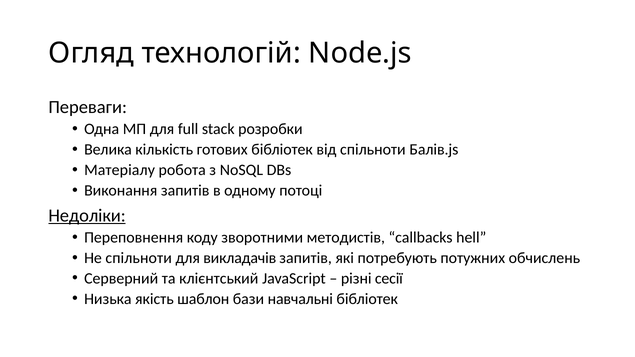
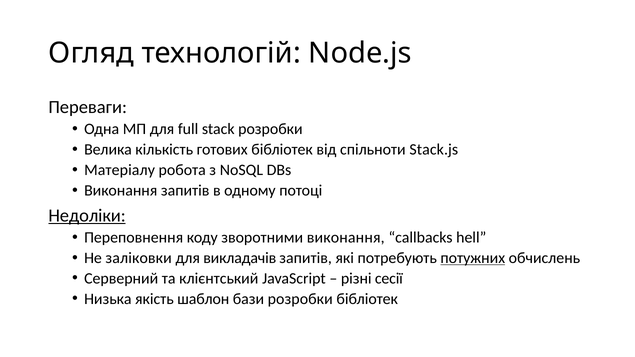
Балів.js: Балів.js -> Stack.js
зворотними методистів: методистів -> виконання
Не спільноти: спільноти -> заліковки
потужних underline: none -> present
бази навчальні: навчальні -> розробки
